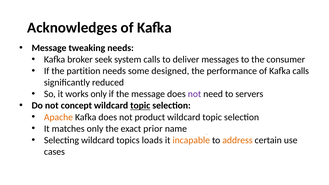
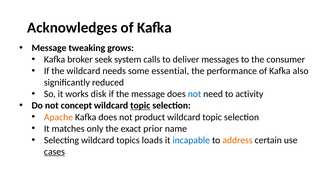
tweaking needs: needs -> grows
the partition: partition -> wildcard
designed: designed -> essential
Kafka calls: calls -> also
works only: only -> disk
not at (195, 94) colour: purple -> blue
servers: servers -> activity
incapable colour: orange -> blue
cases underline: none -> present
